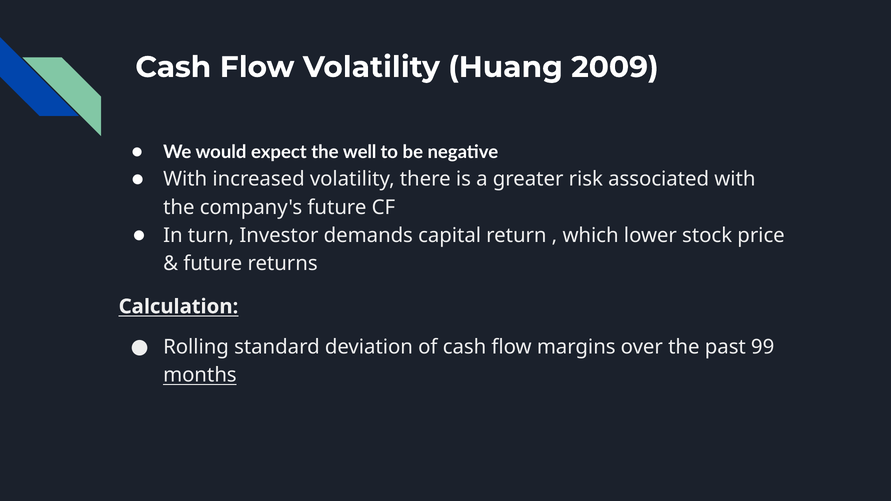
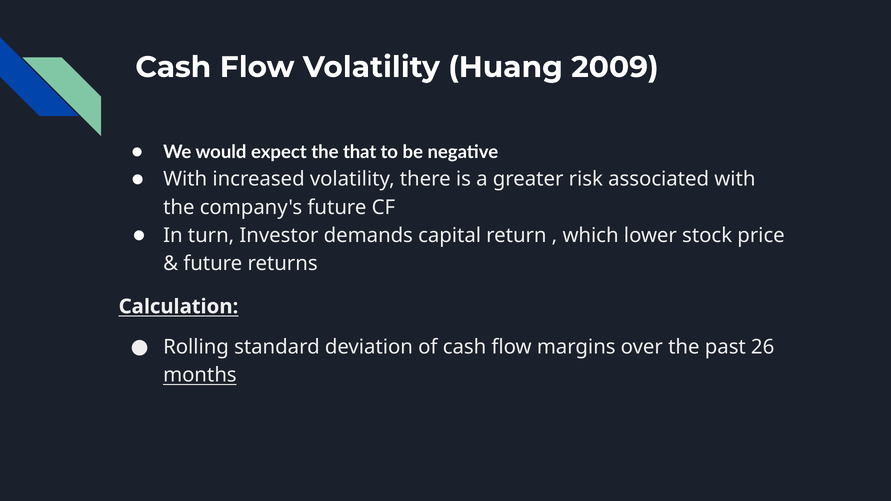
well: well -> that
99: 99 -> 26
